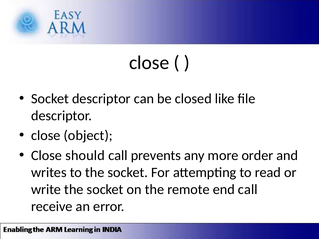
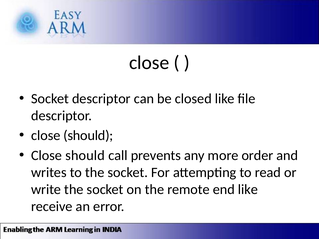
object at (88, 136): object -> should
end call: call -> like
